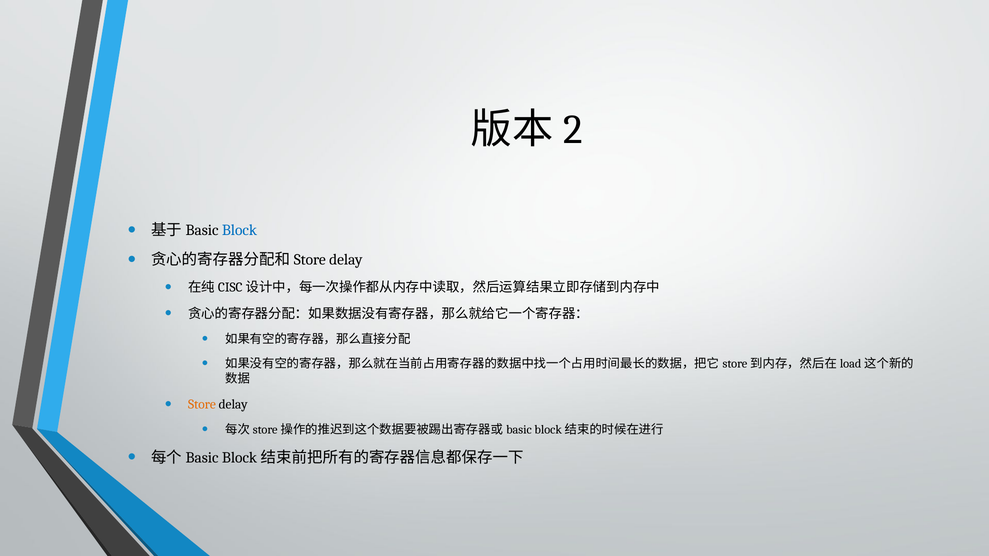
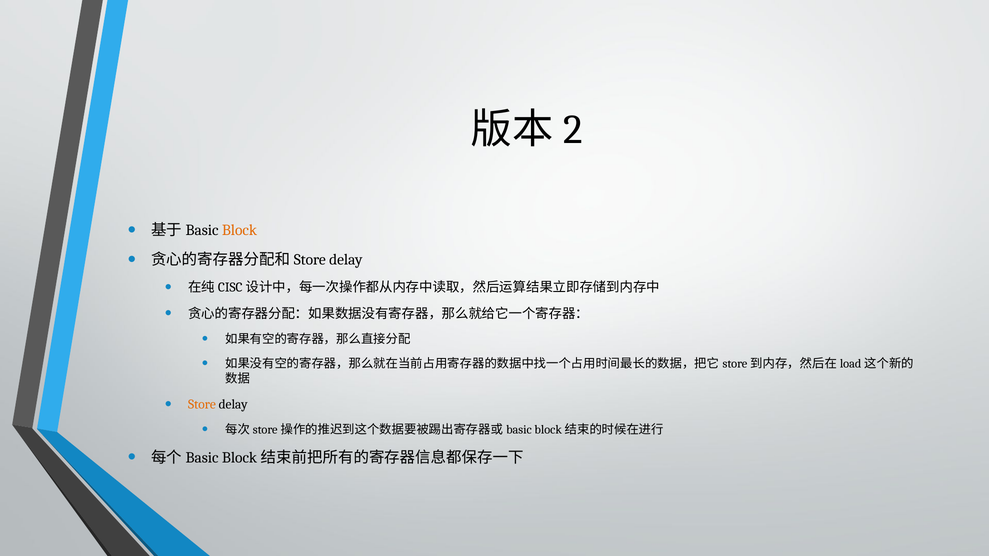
Block colour: blue -> orange
